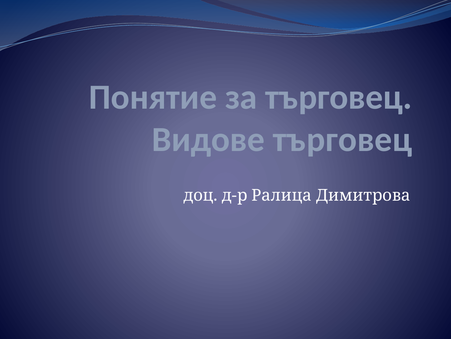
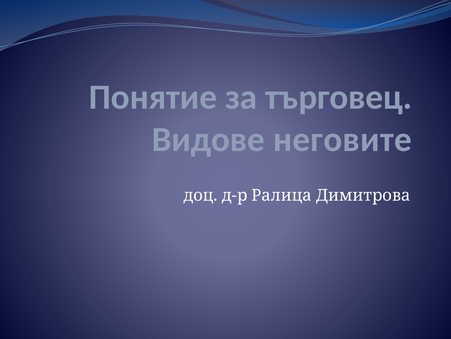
Видове търговец: търговец -> неговите
